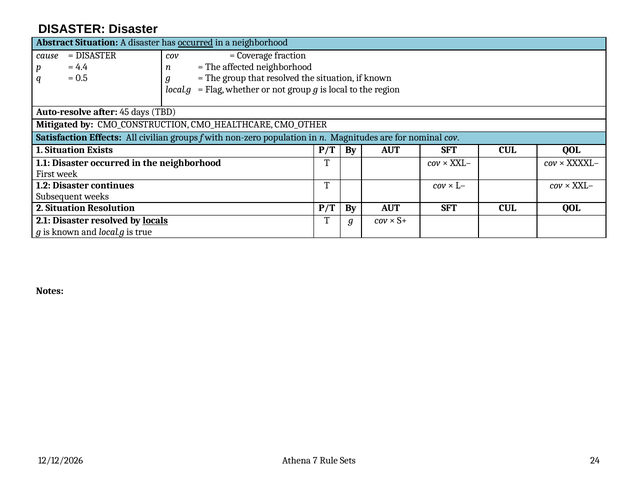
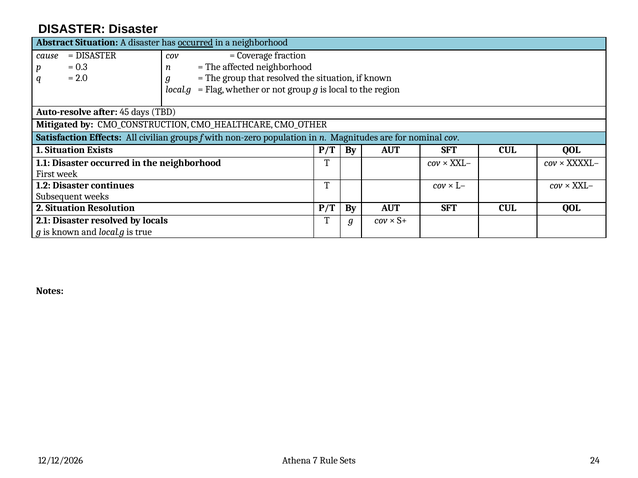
4.4: 4.4 -> 0.3
0.5: 0.5 -> 2.0
locals underline: present -> none
